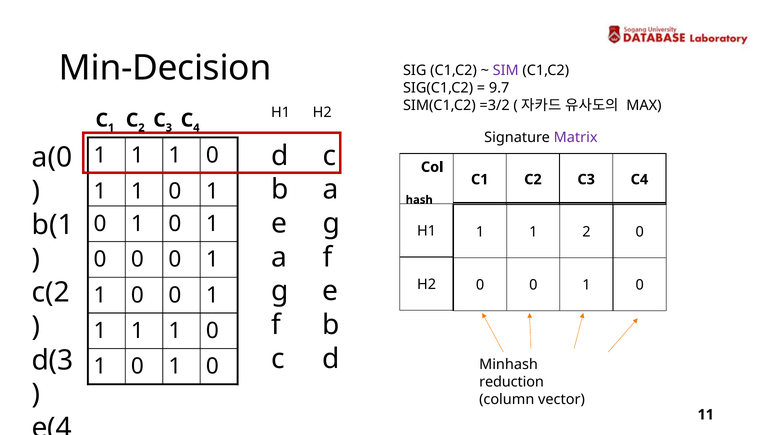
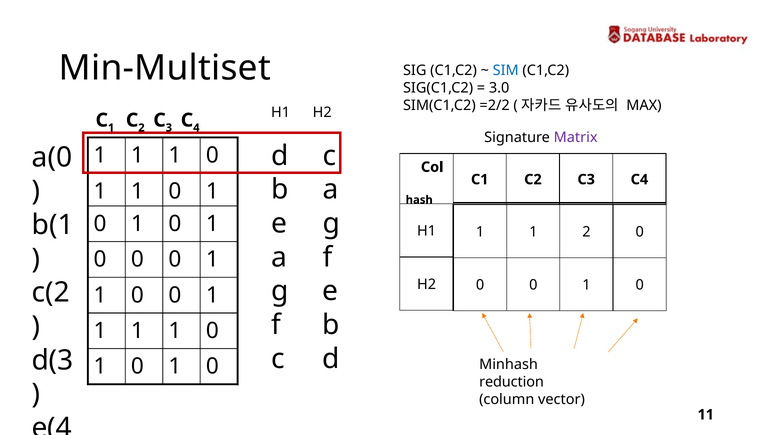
Min-Decision: Min-Decision -> Min-Multiset
SIM colour: purple -> blue
9.7: 9.7 -> 3.0
=3/2: =3/2 -> =2/2
